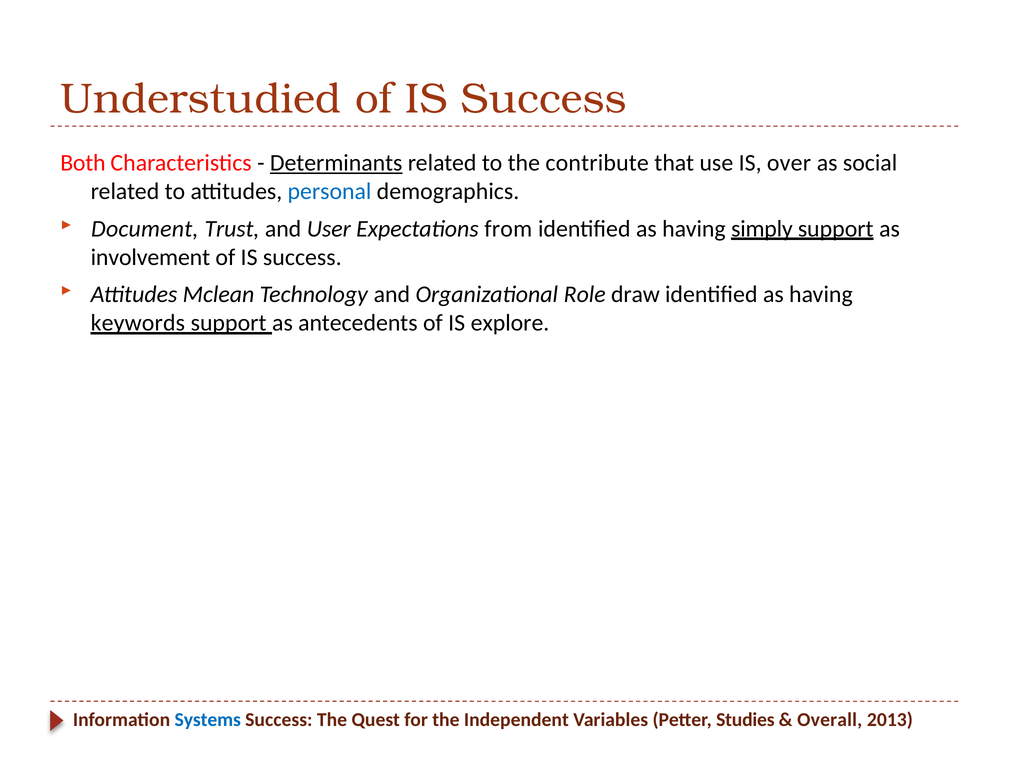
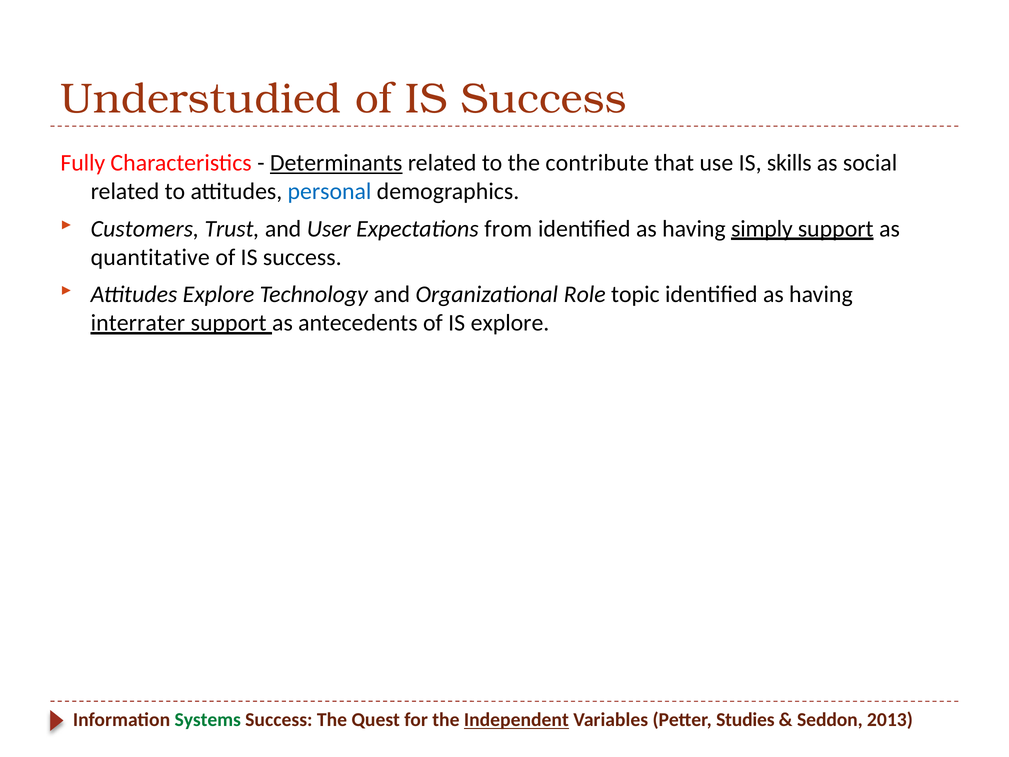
Both: Both -> Fully
over: over -> skills
Document: Document -> Customers
involvement: involvement -> quantitative
Attitudes Mclean: Mclean -> Explore
draw: draw -> topic
keywords: keywords -> interrater
Systems colour: blue -> green
Independent underline: none -> present
Overall: Overall -> Seddon
